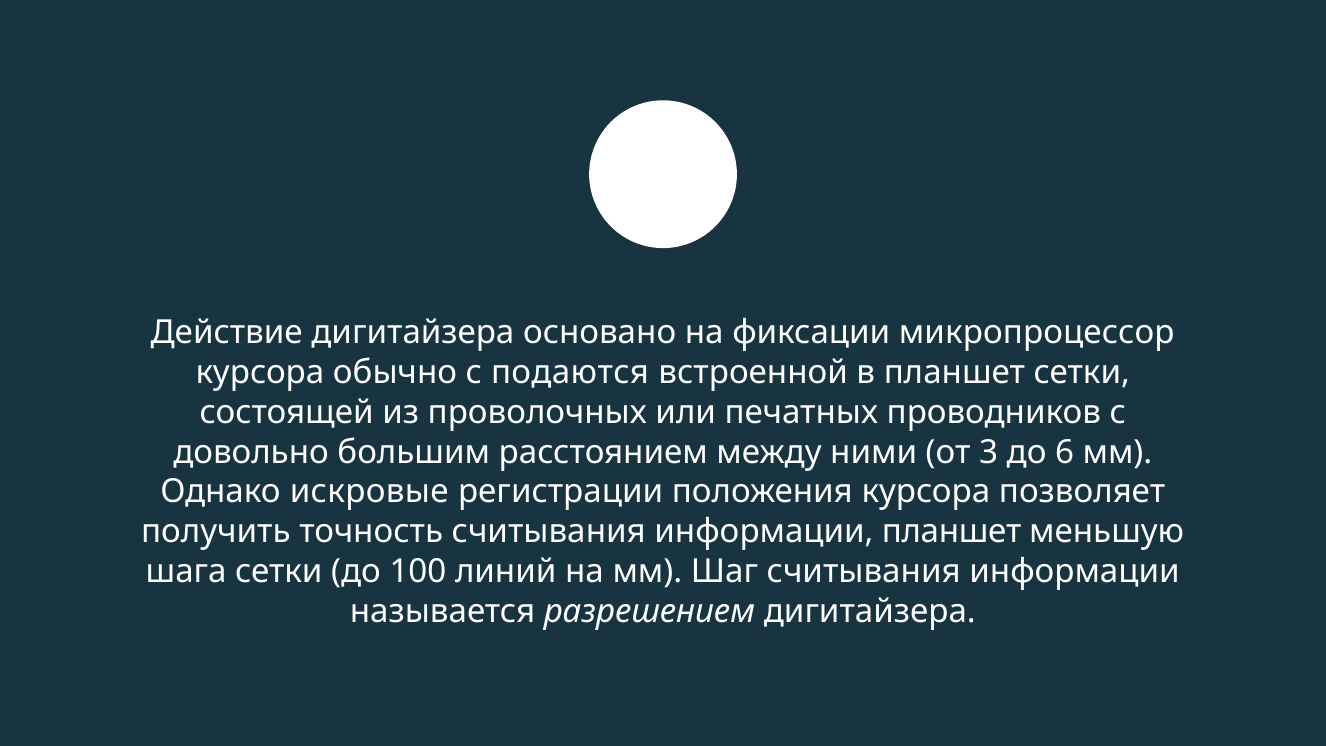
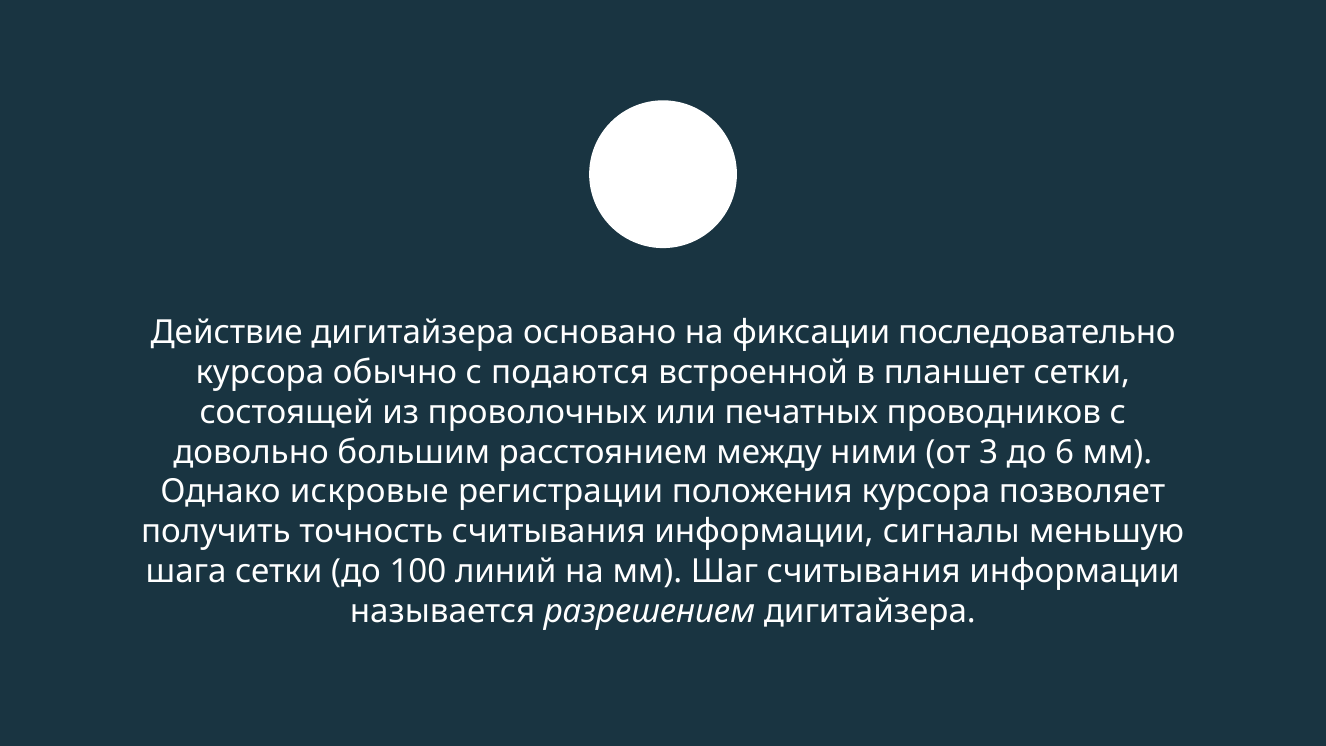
микропроцессор: микропроцессор -> последовательно
информации планшет: планшет -> сигналы
